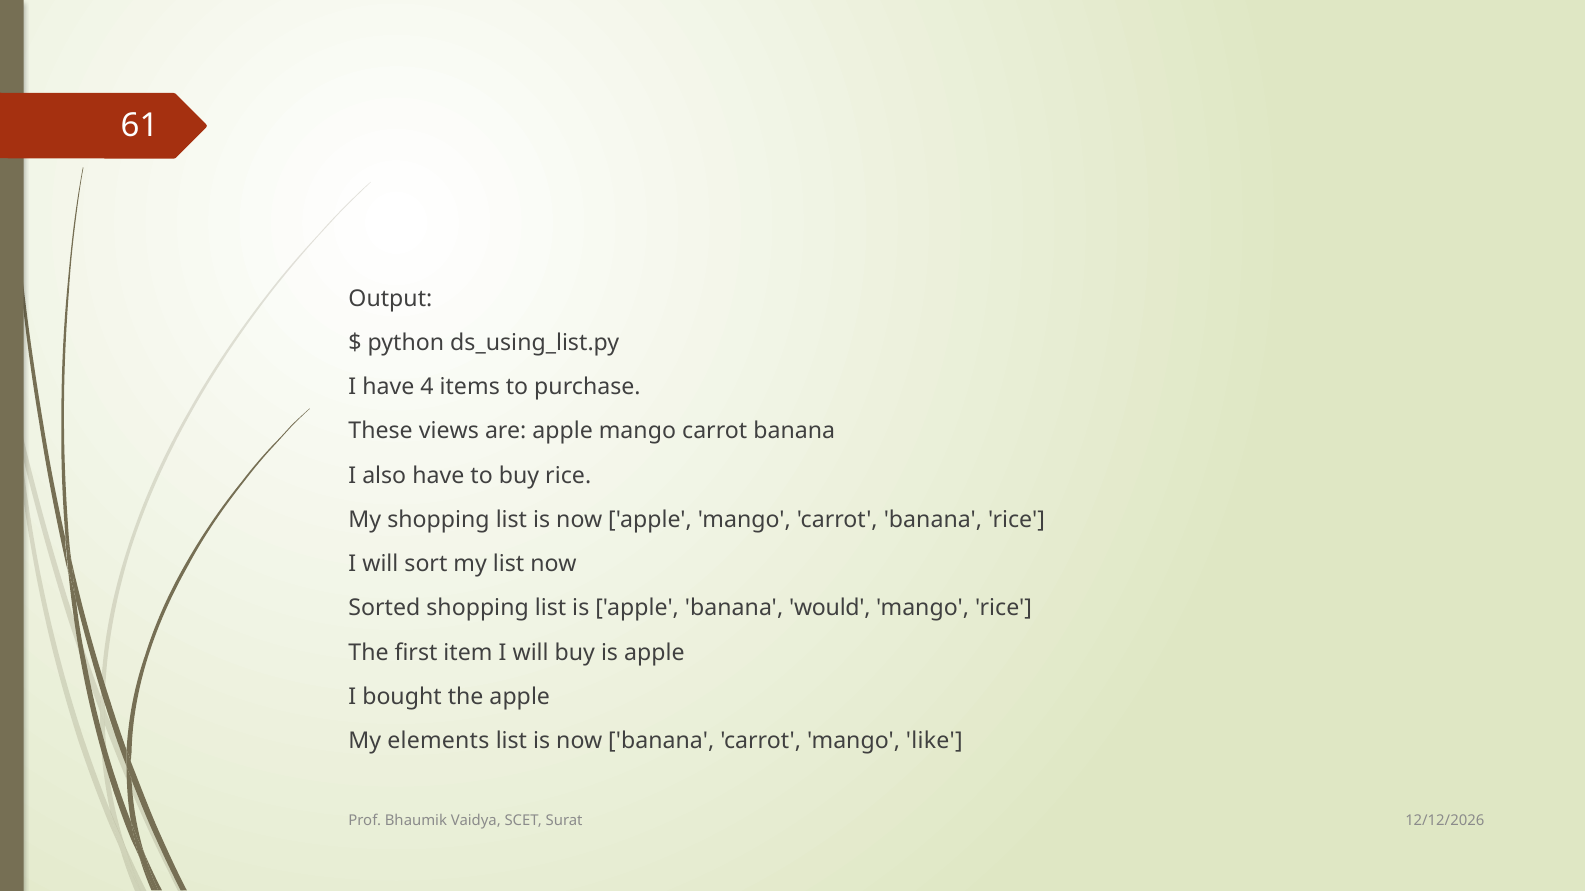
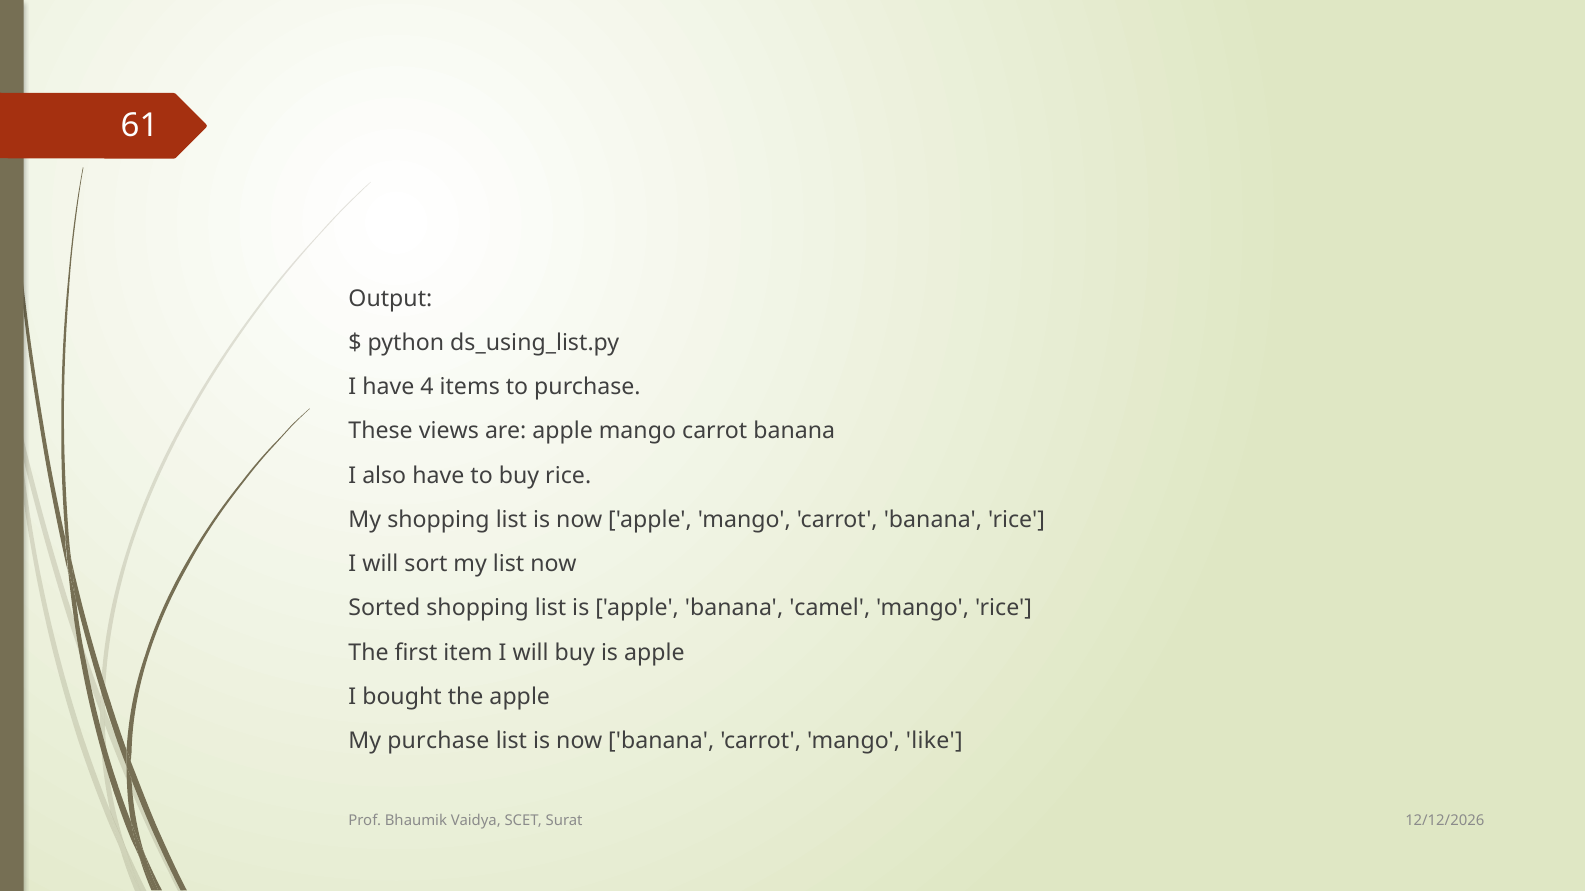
would: would -> camel
My elements: elements -> purchase
